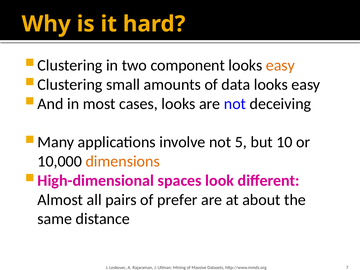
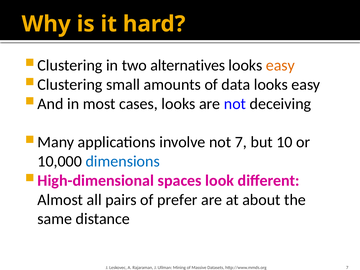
component: component -> alternatives
not 5: 5 -> 7
dimensions colour: orange -> blue
